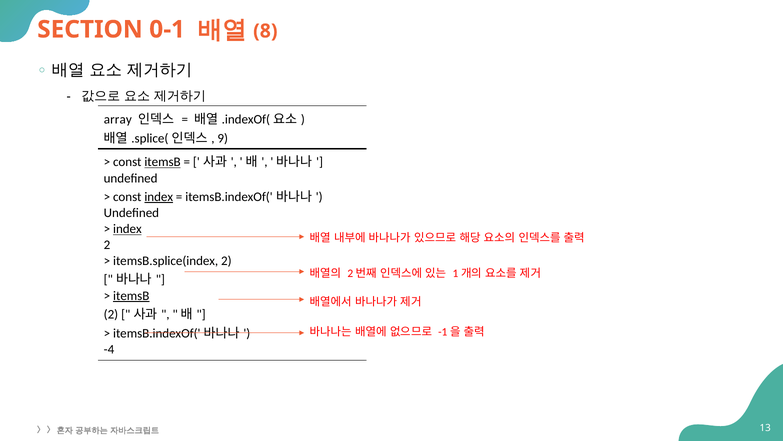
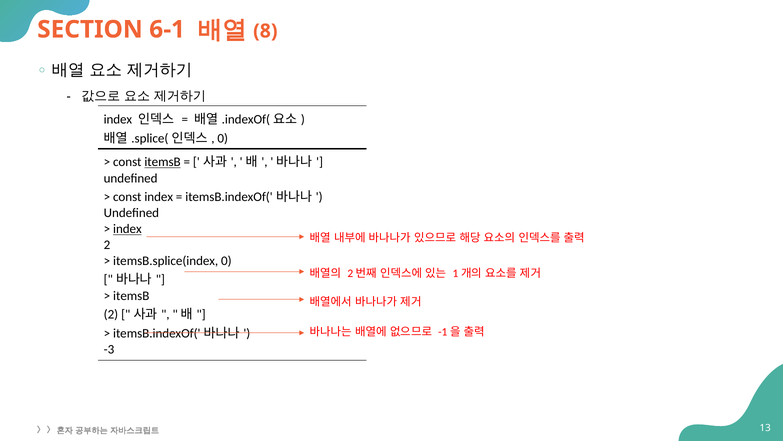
0-1: 0-1 -> 6-1
array at (118, 119): array -> index
9 at (223, 138): 9 -> 0
index at (159, 197) underline: present -> none
itemsB.splice(index 2: 2 -> 0
itemsB at (131, 295) underline: present -> none
-4: -4 -> -3
